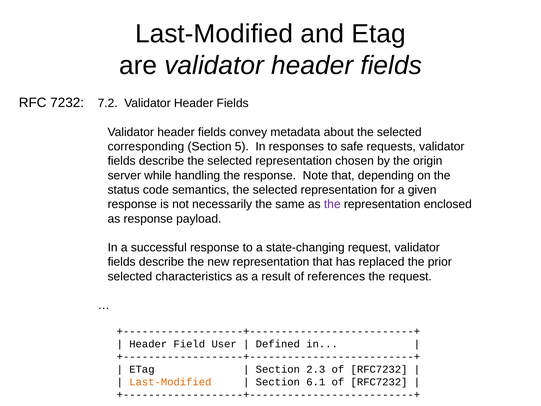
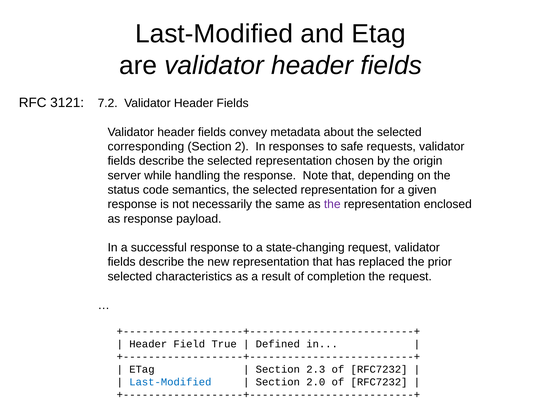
7232: 7232 -> 3121
5: 5 -> 2
references: references -> completion
User: User -> True
Last-Modified at (170, 382) colour: orange -> blue
6.1: 6.1 -> 2.0
